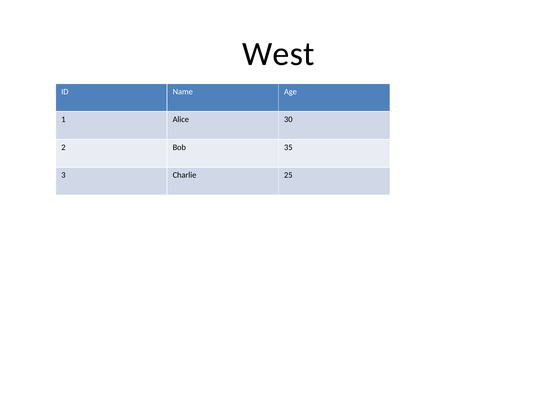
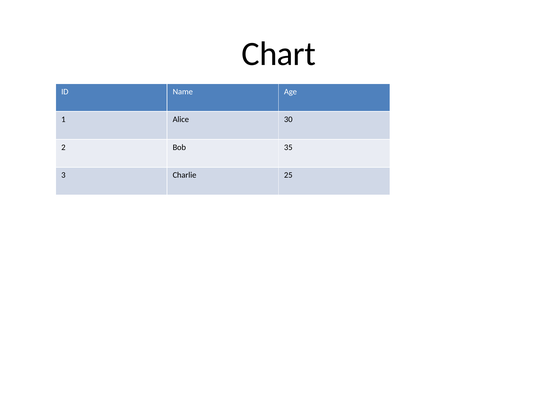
West: West -> Chart
